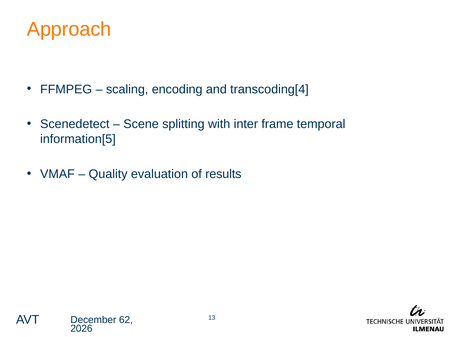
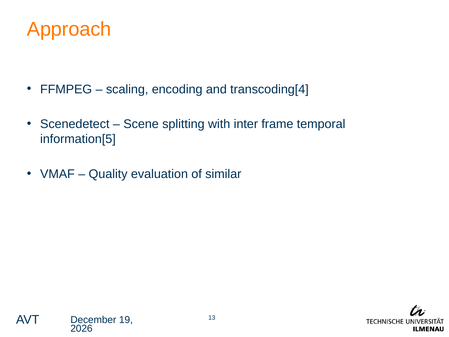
results: results -> similar
62: 62 -> 19
